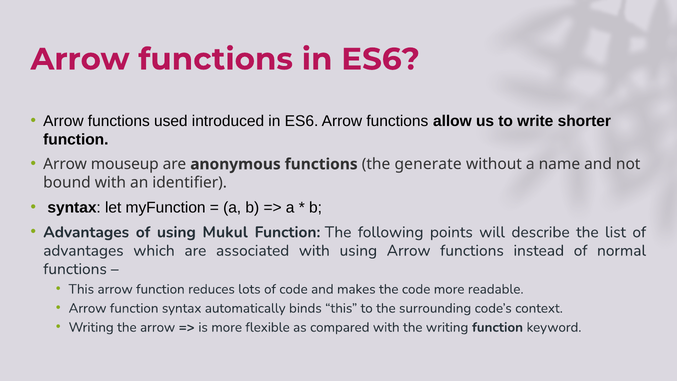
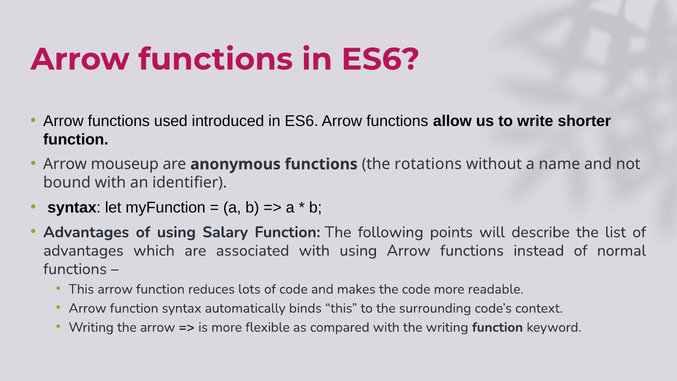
generate: generate -> rotations
Mukul: Mukul -> Salary
